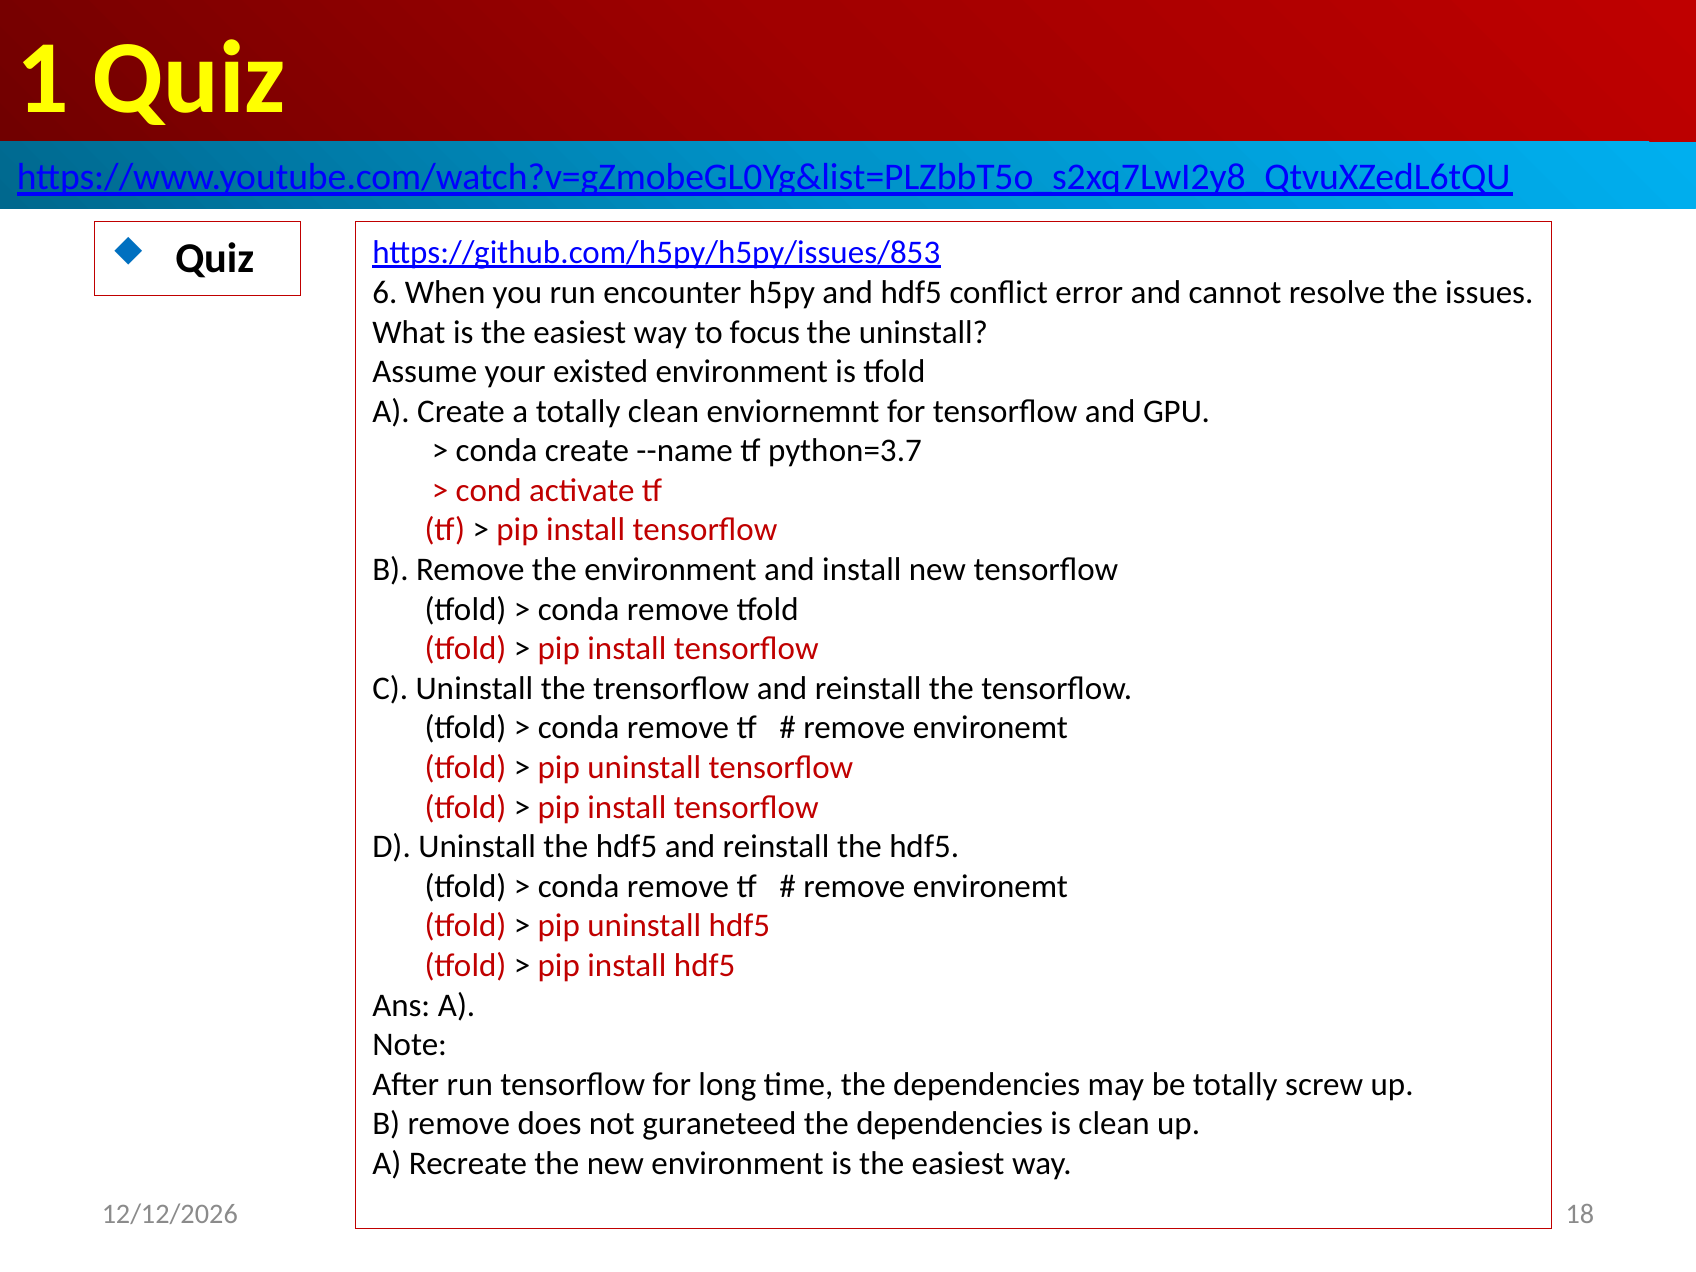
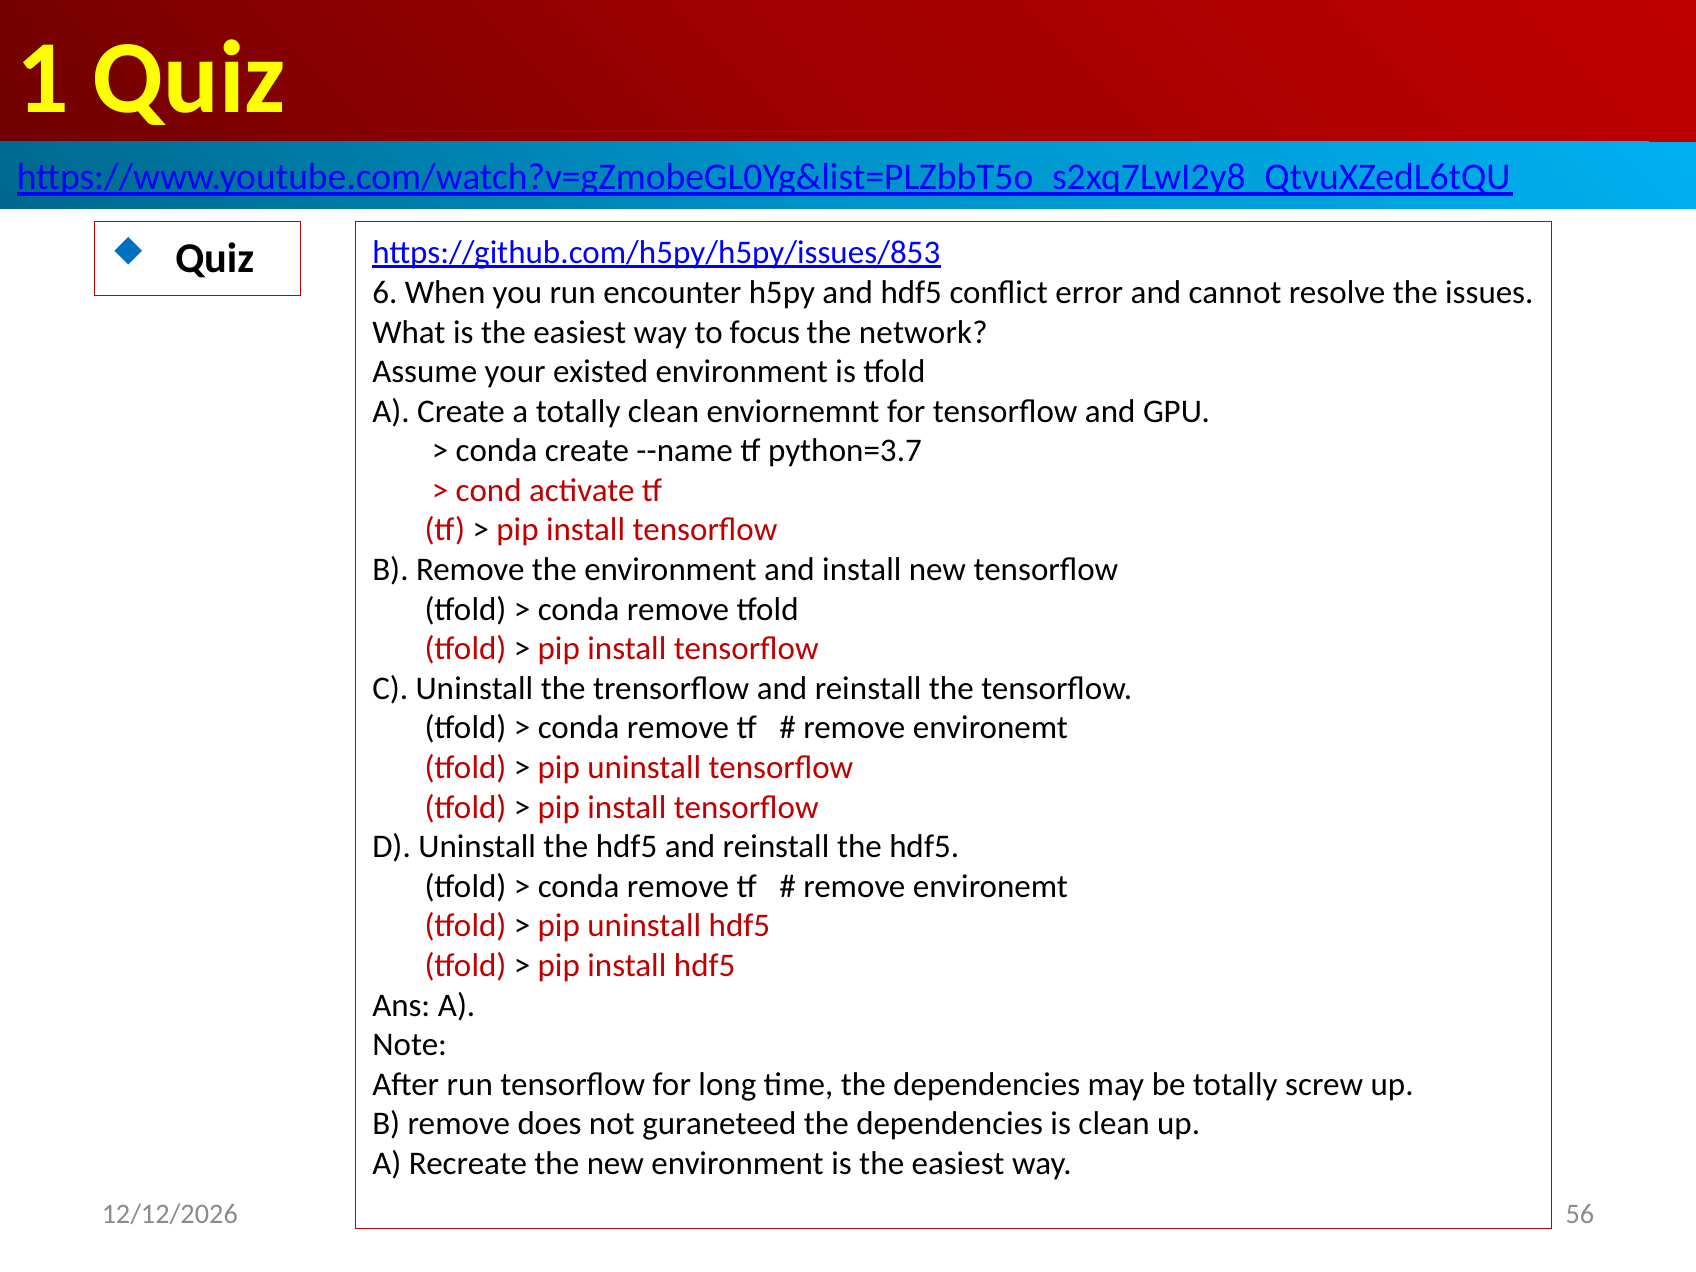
the uninstall: uninstall -> network
18: 18 -> 56
